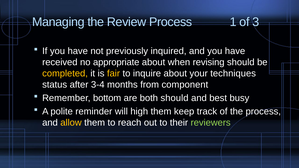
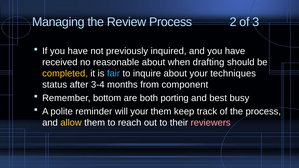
1: 1 -> 2
appropriate: appropriate -> reasonable
revising: revising -> drafting
fair colour: yellow -> light blue
both should: should -> porting
will high: high -> your
reviewers colour: light green -> pink
